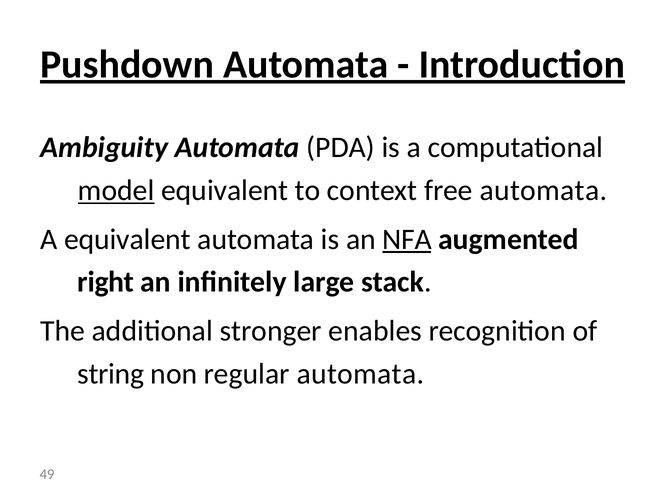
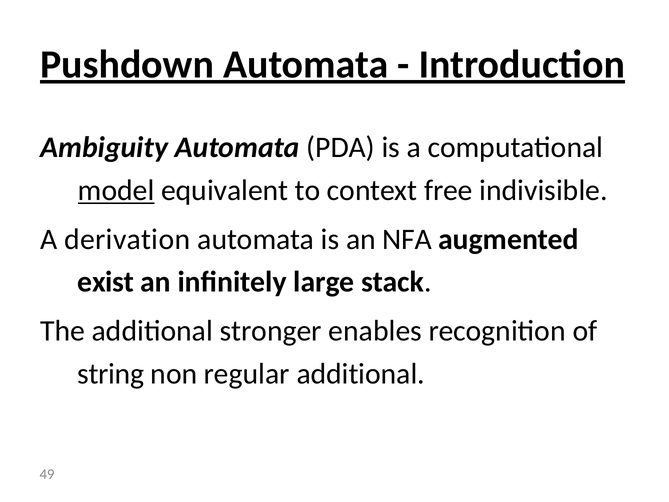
free automata: automata -> indivisible
A equivalent: equivalent -> derivation
NFA underline: present -> none
right: right -> exist
regular automata: automata -> additional
